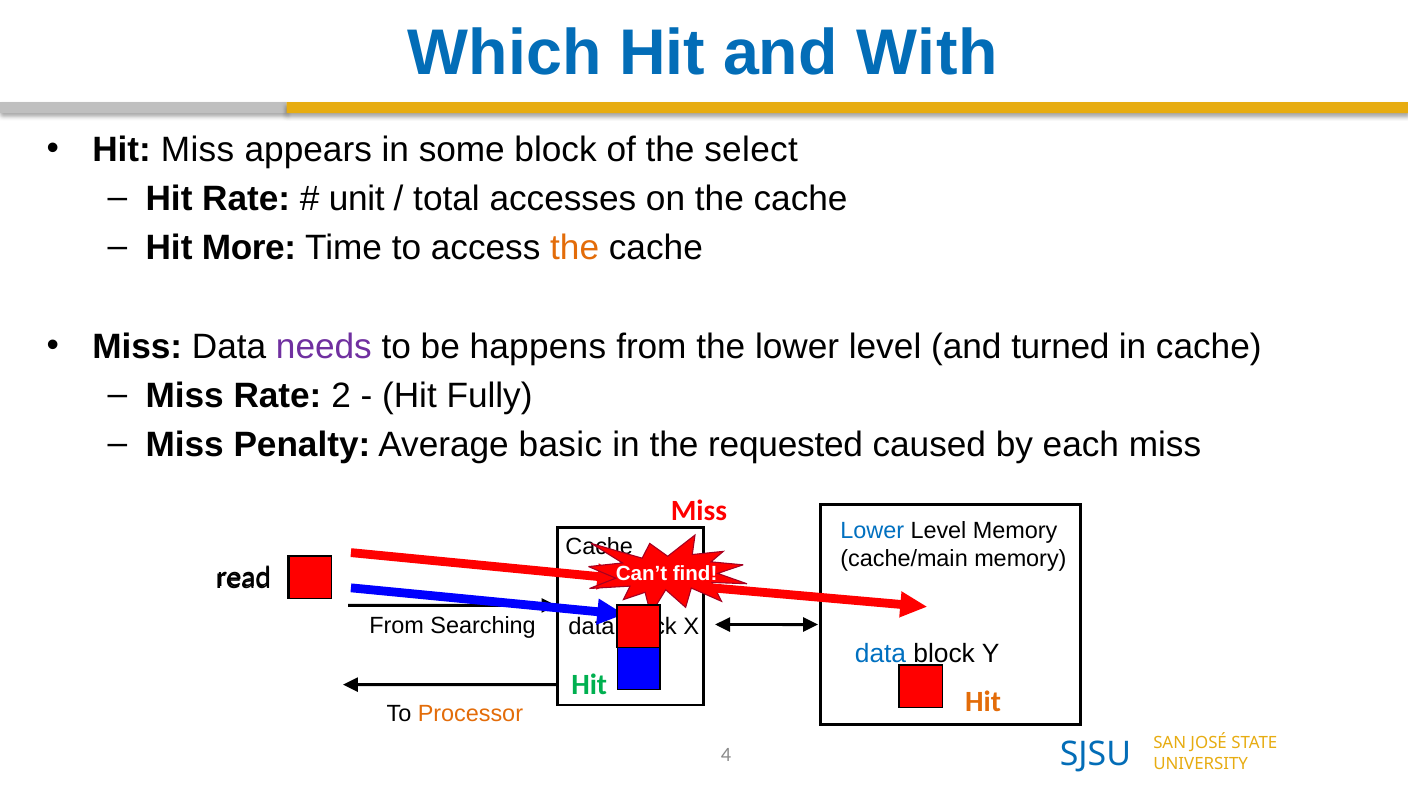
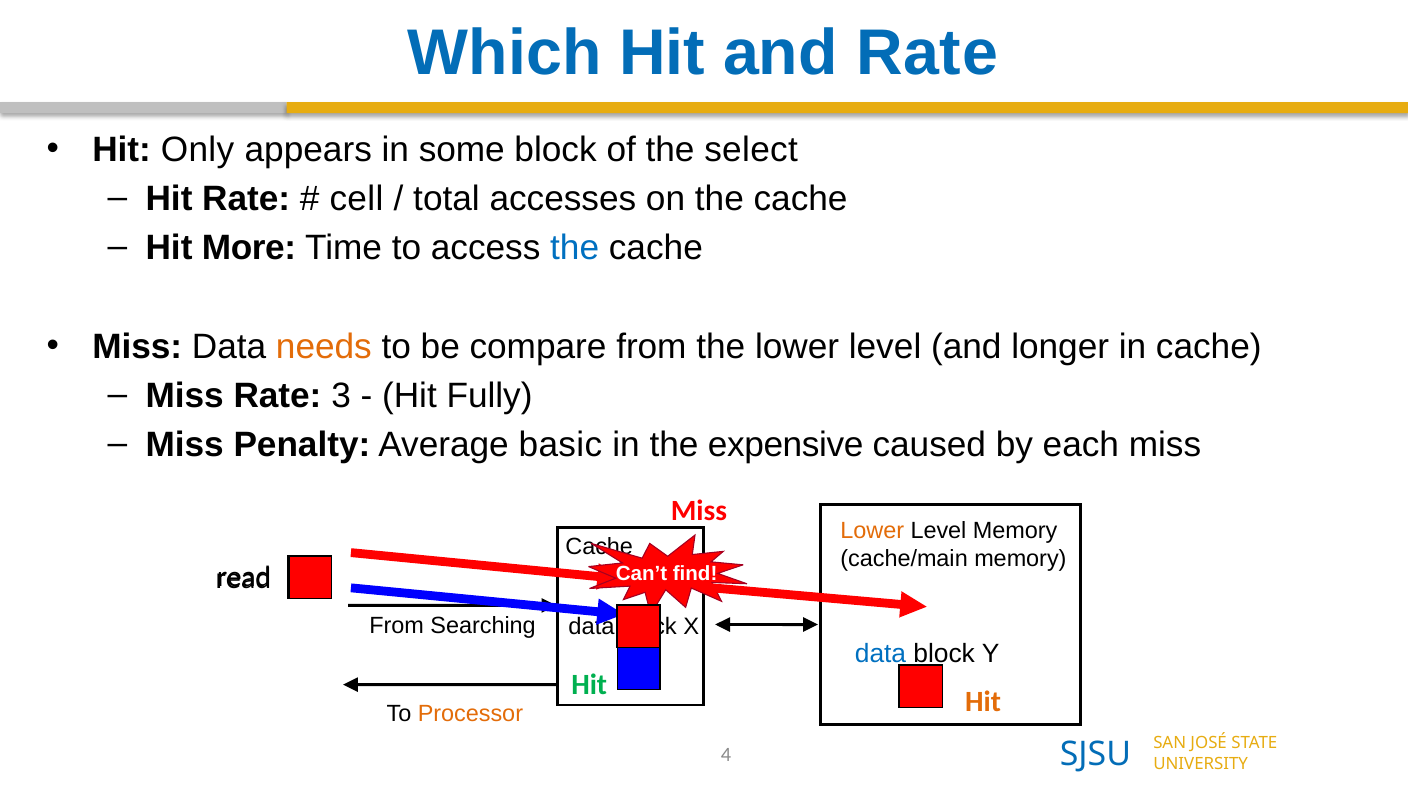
and With: With -> Rate
Hit Miss: Miss -> Only
unit: unit -> cell
the at (575, 248) colour: orange -> blue
needs colour: purple -> orange
happens: happens -> compare
turned: turned -> longer
2: 2 -> 3
requested: requested -> expensive
Lower at (872, 531) colour: blue -> orange
